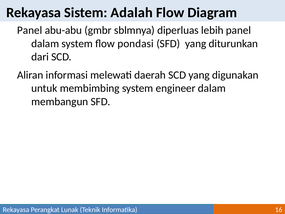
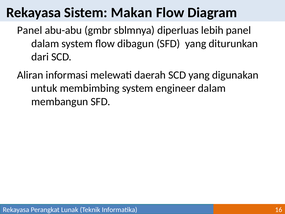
Adalah: Adalah -> Makan
pondasi: pondasi -> dibagun
